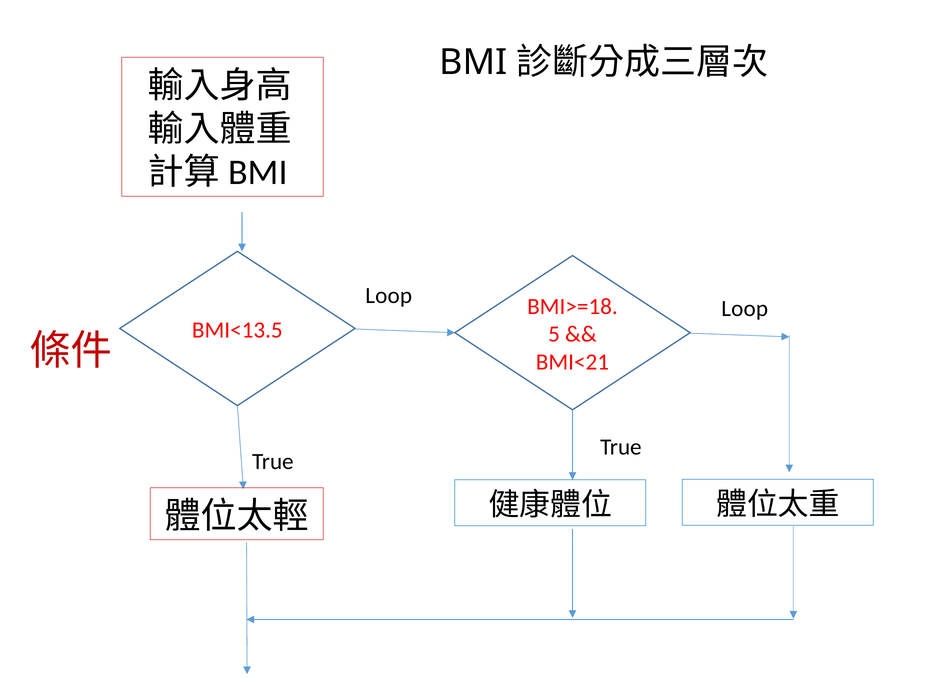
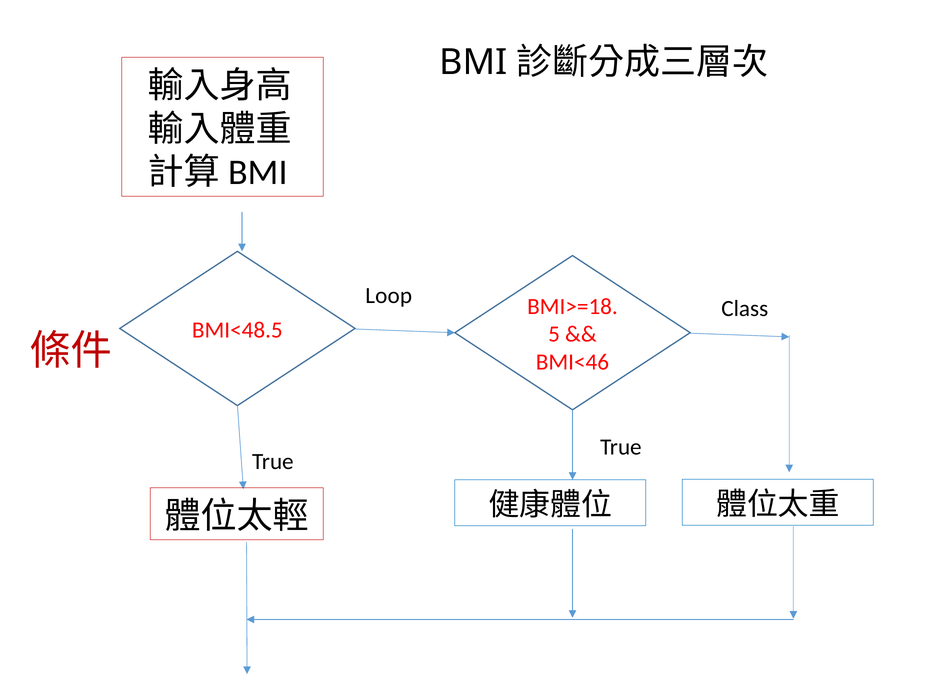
Loop at (745, 309): Loop -> Class
BMI<13.5: BMI<13.5 -> BMI<48.5
BMI<21: BMI<21 -> BMI<46
